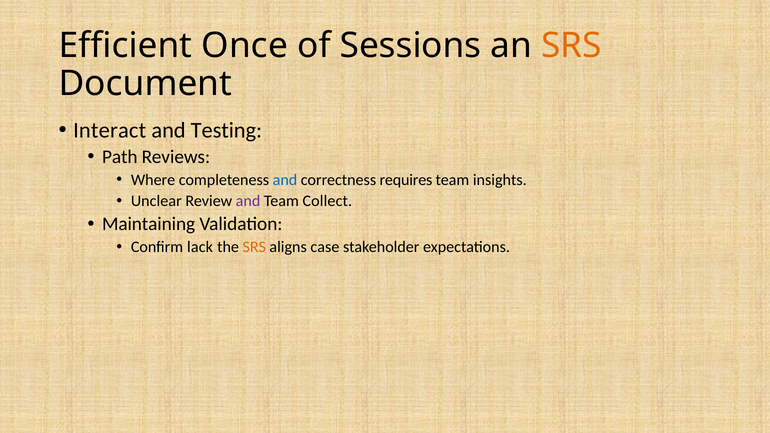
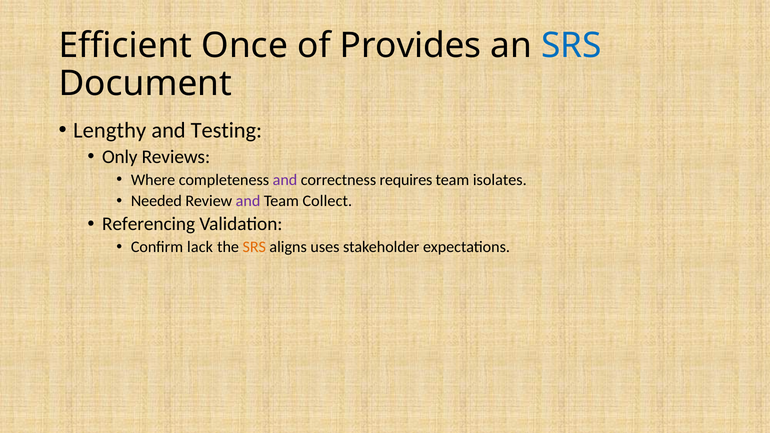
Sessions: Sessions -> Provides
SRS at (571, 46) colour: orange -> blue
Interact: Interact -> Lengthy
Path: Path -> Only
and at (285, 180) colour: blue -> purple
insights: insights -> isolates
Unclear: Unclear -> Needed
Maintaining: Maintaining -> Referencing
case: case -> uses
